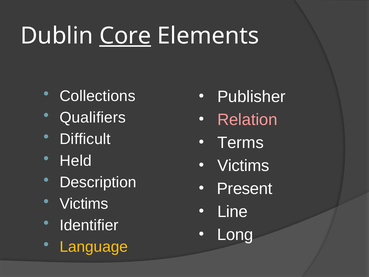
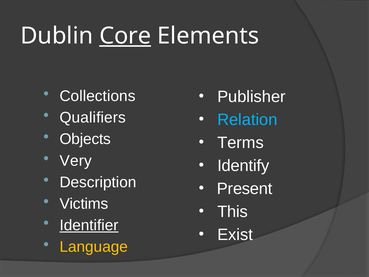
Relation colour: pink -> light blue
Difficult: Difficult -> Objects
Held: Held -> Very
Victims at (243, 166): Victims -> Identify
Line: Line -> This
Identifier underline: none -> present
Long: Long -> Exist
